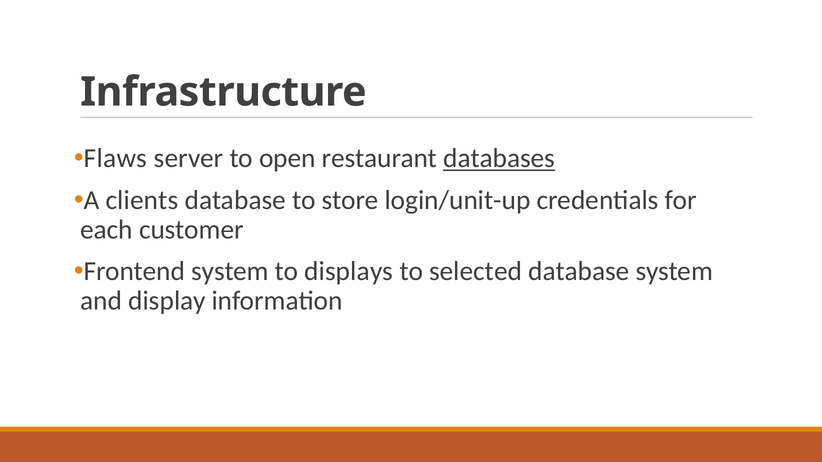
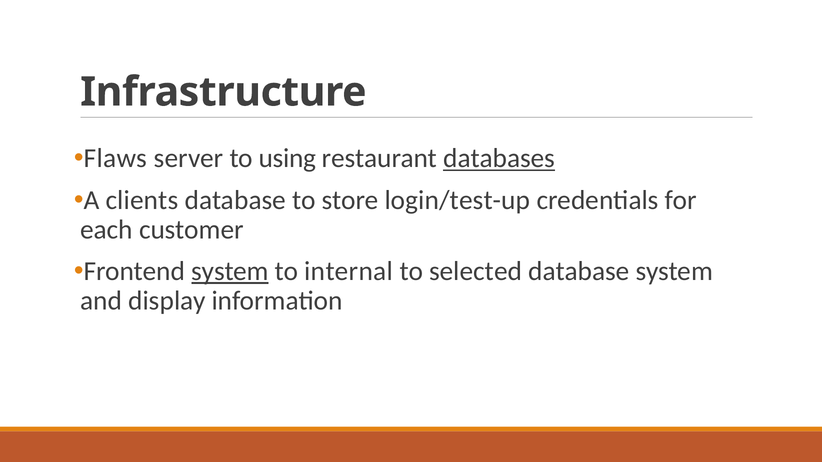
open: open -> using
login/unit-up: login/unit-up -> login/test-up
system at (230, 271) underline: none -> present
displays: displays -> internal
